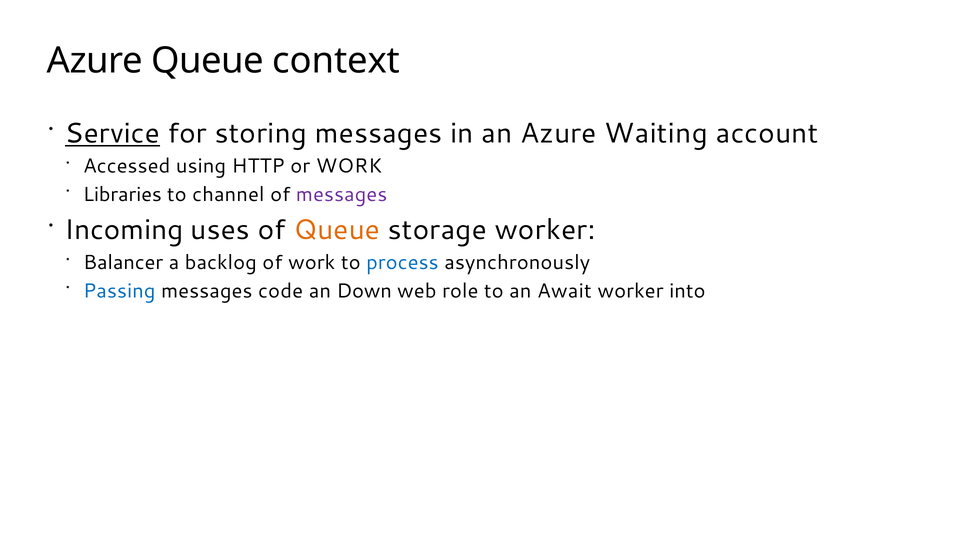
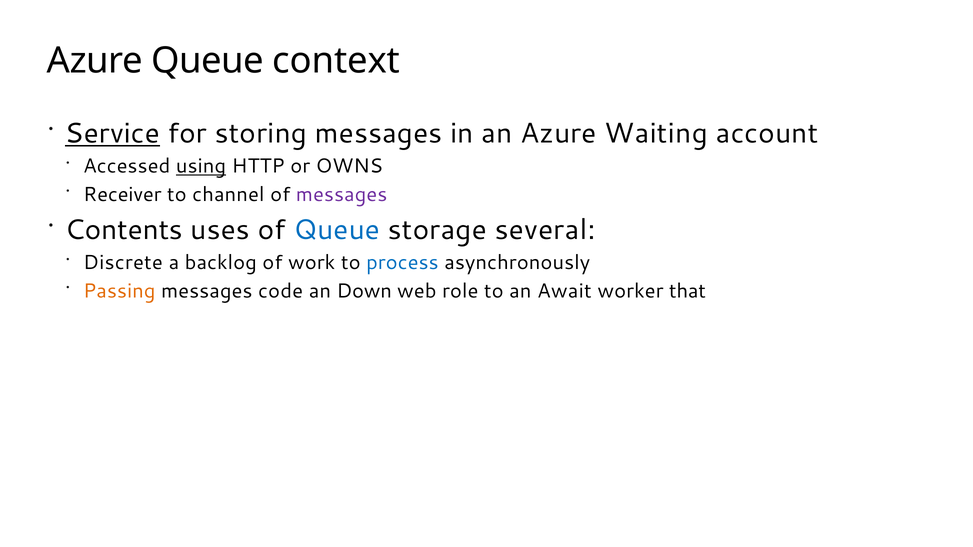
using underline: none -> present
or WORK: WORK -> OWNS
Libraries: Libraries -> Receiver
Incoming: Incoming -> Contents
Queue at (337, 230) colour: orange -> blue
storage worker: worker -> several
Balancer: Balancer -> Discrete
Passing colour: blue -> orange
into: into -> that
